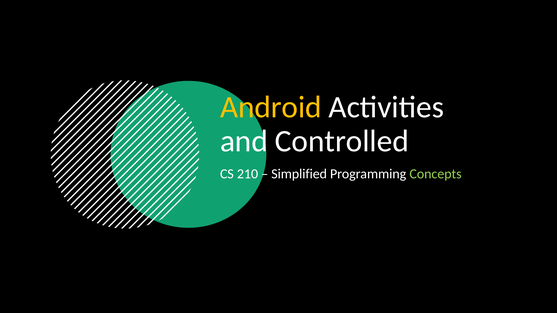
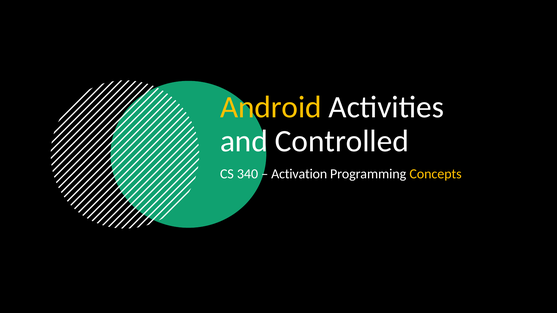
210: 210 -> 340
Simplified: Simplified -> Activation
Concepts colour: light green -> yellow
